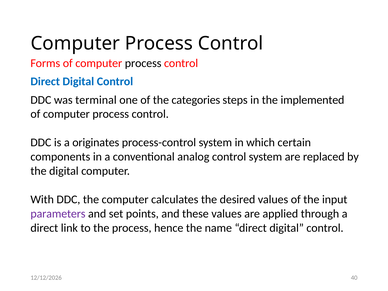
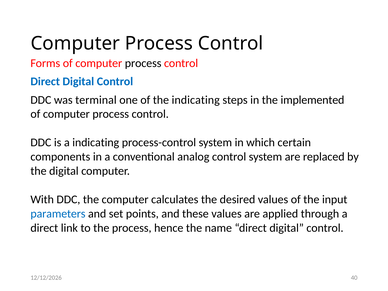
the categories: categories -> indicating
a originates: originates -> indicating
parameters colour: purple -> blue
